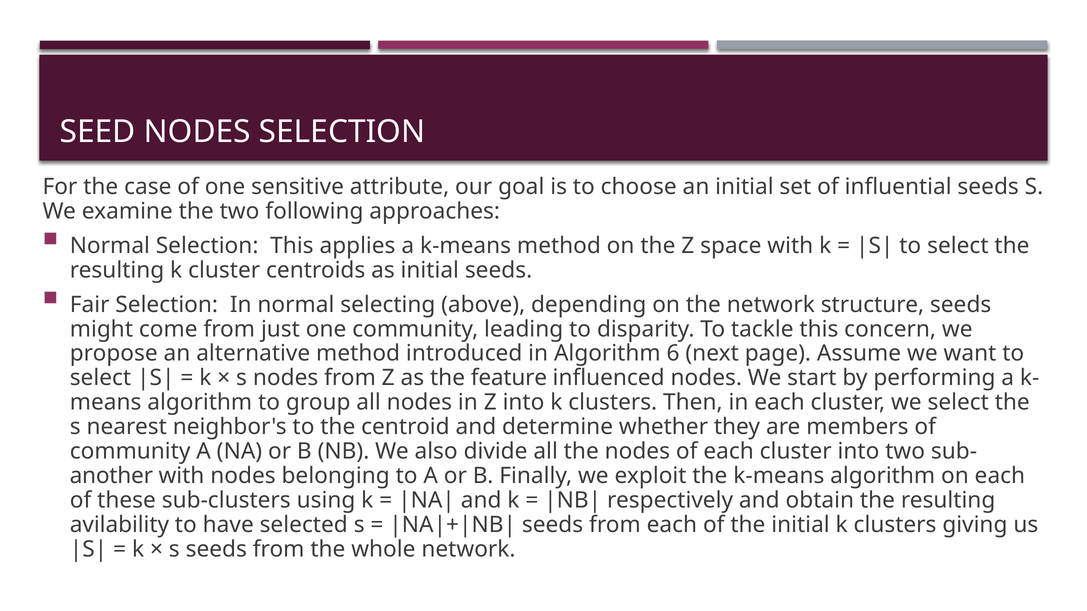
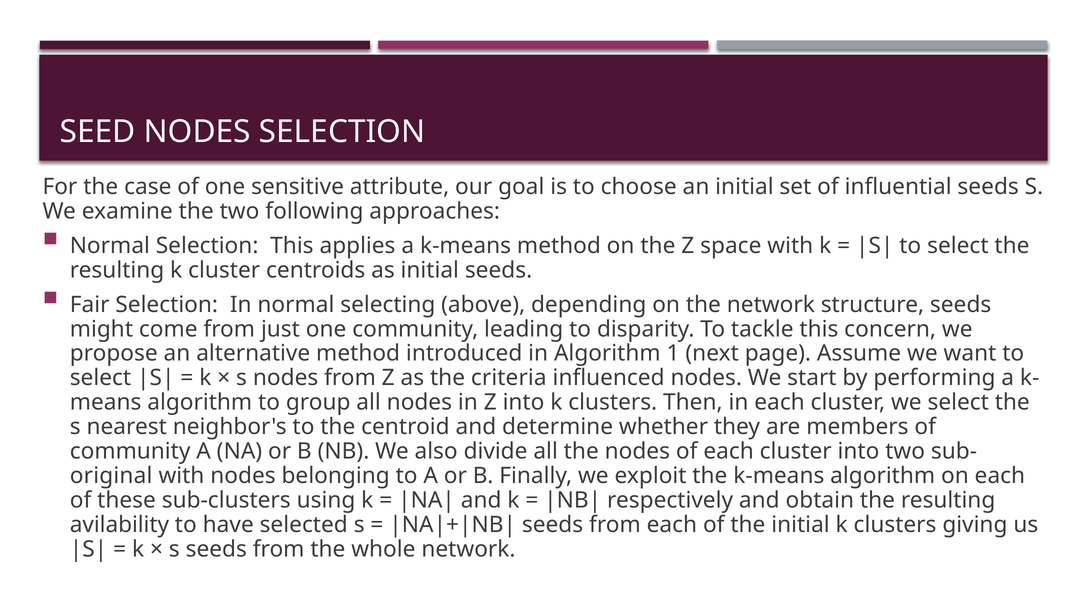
6: 6 -> 1
feature: feature -> criteria
another: another -> original
